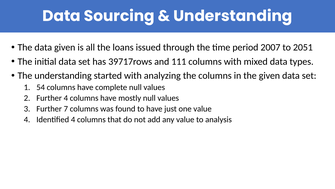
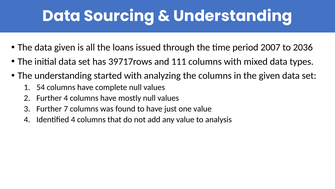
2051: 2051 -> 2036
